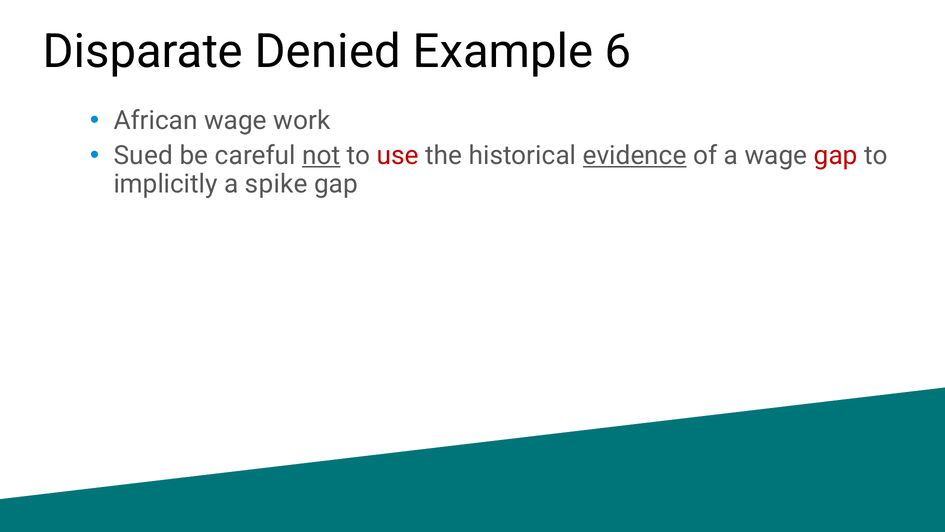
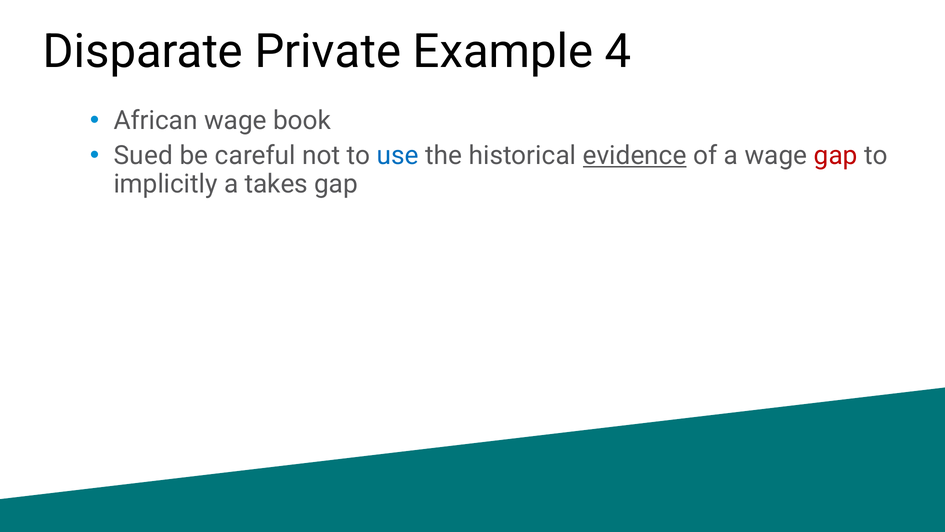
Denied: Denied -> Private
6: 6 -> 4
work: work -> book
not underline: present -> none
use colour: red -> blue
spike: spike -> takes
